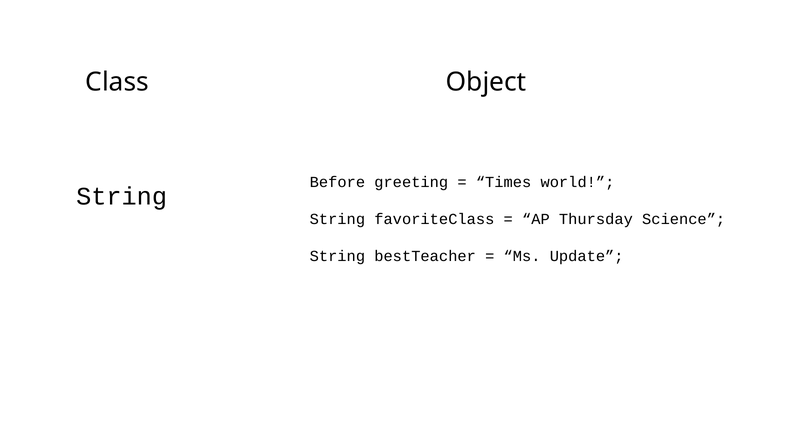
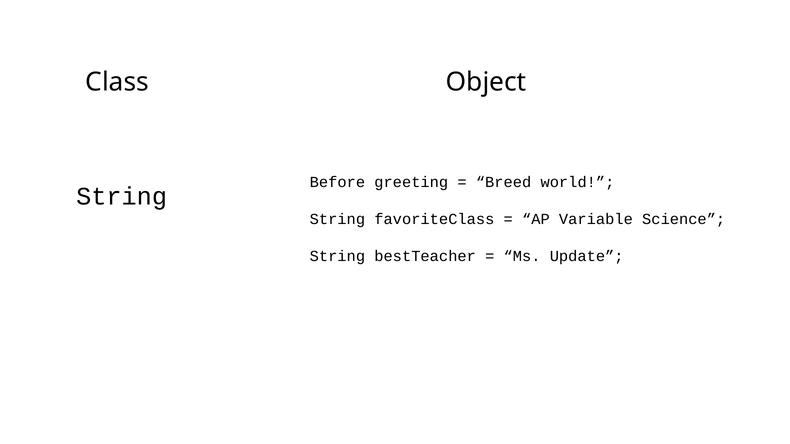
Times: Times -> Breed
Thursday: Thursday -> Variable
